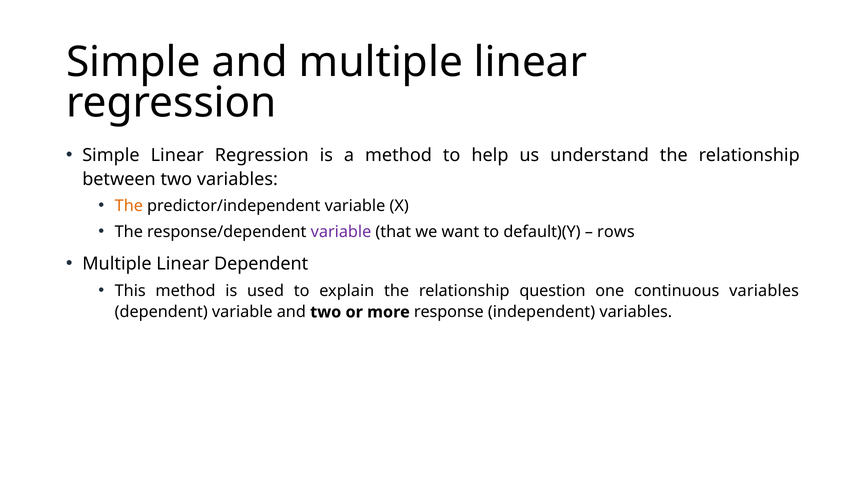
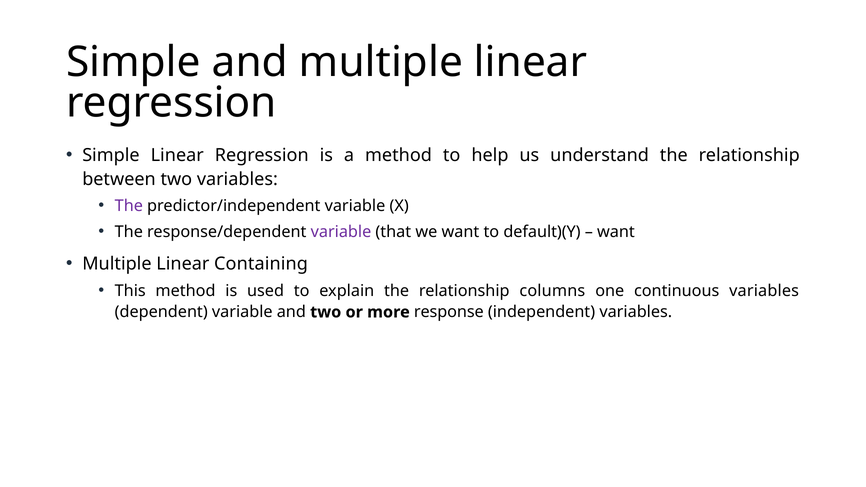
The at (129, 206) colour: orange -> purple
rows at (616, 232): rows -> want
Linear Dependent: Dependent -> Containing
question: question -> columns
